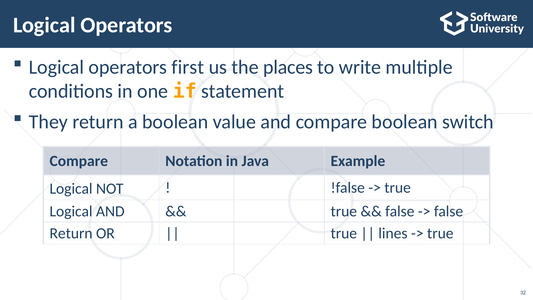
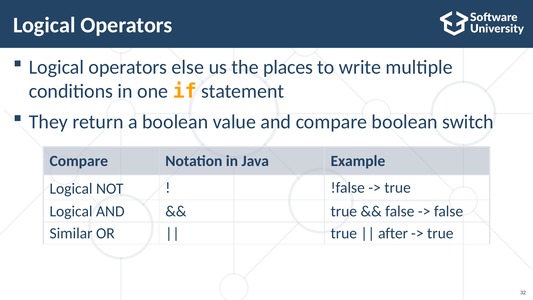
first: first -> else
Return at (71, 233): Return -> Similar
lines: lines -> after
